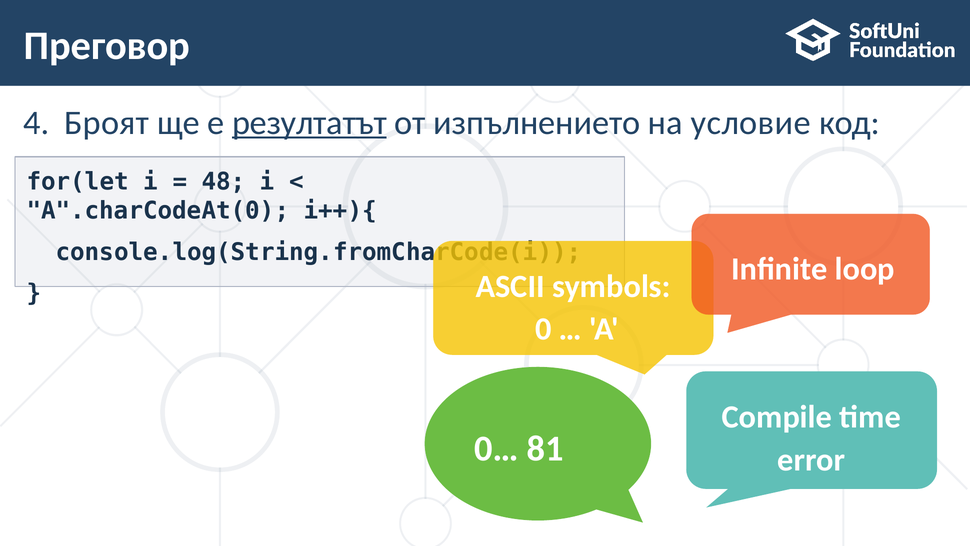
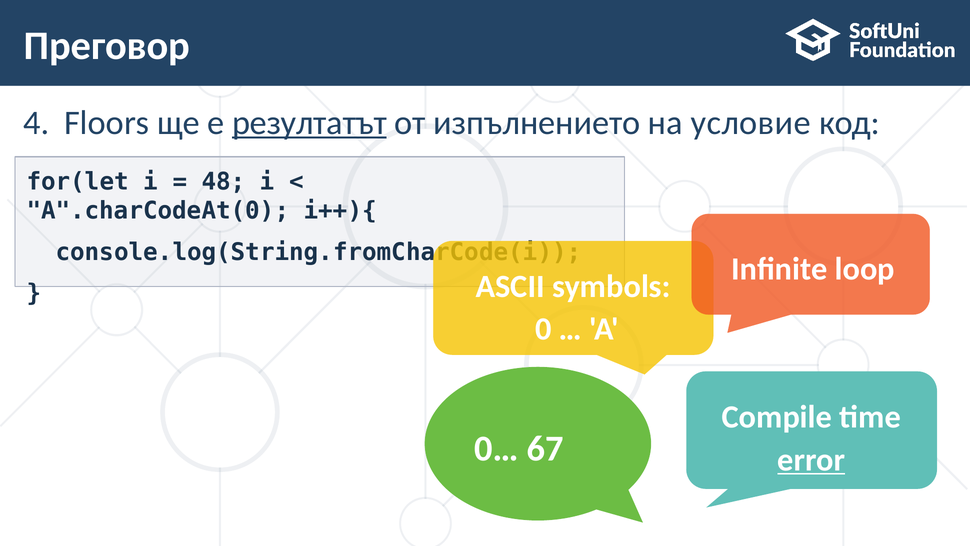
Броят: Броят -> Floors
81: 81 -> 67
error underline: none -> present
